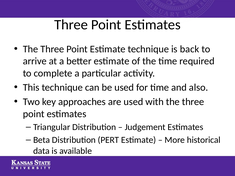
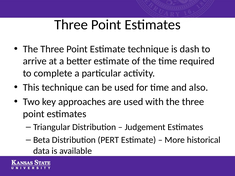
back: back -> dash
